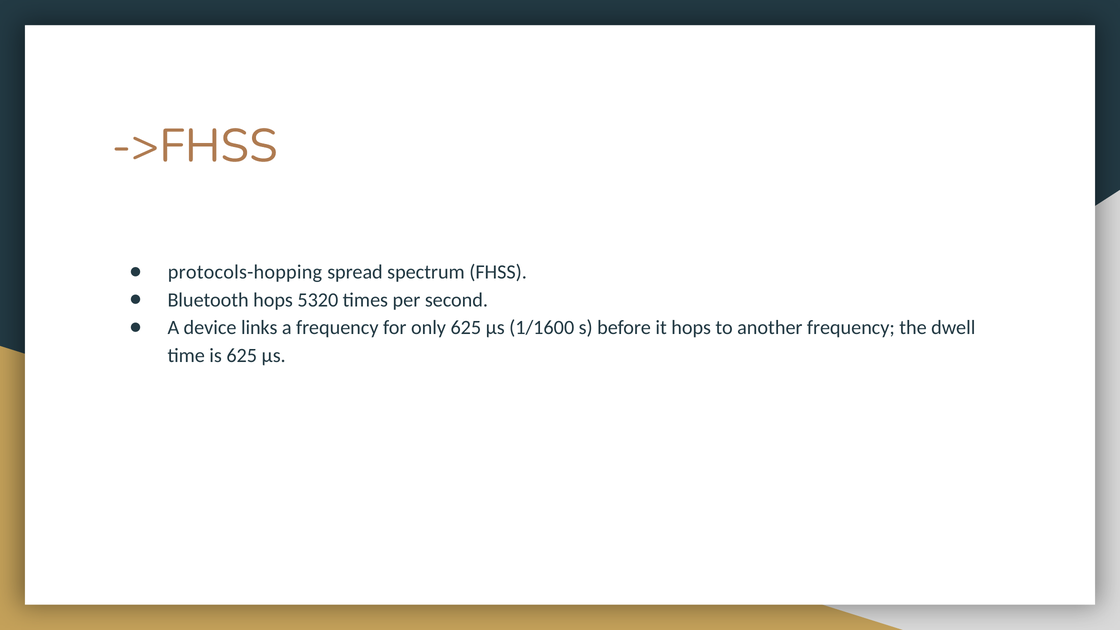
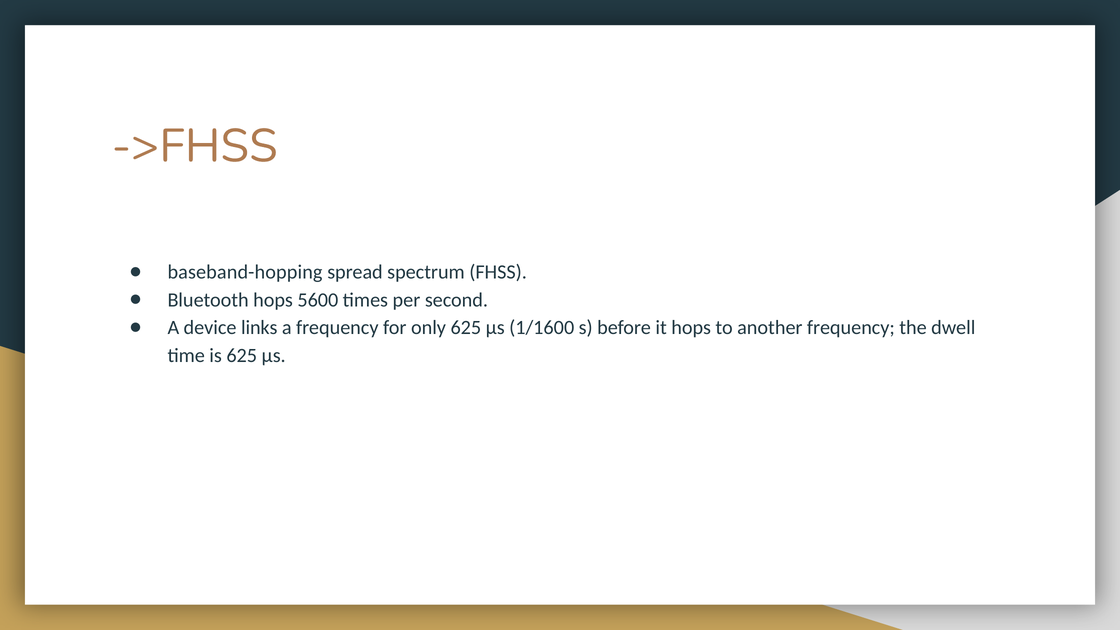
protocols-hopping: protocols-hopping -> baseband-hopping
5320: 5320 -> 5600
